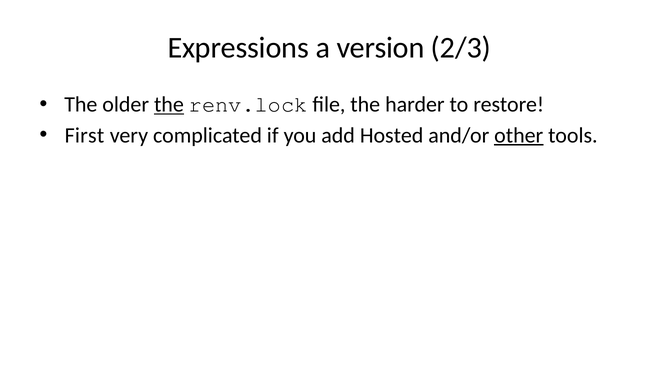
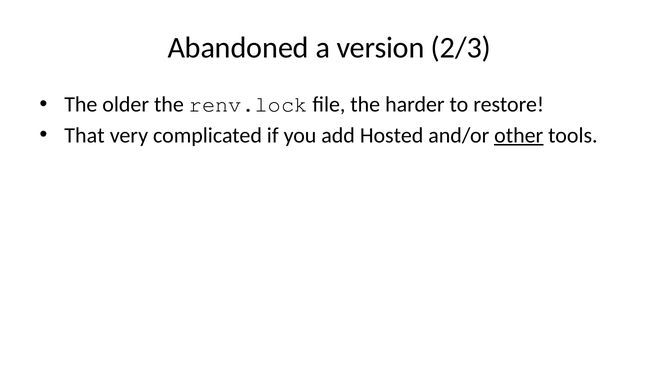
Expressions: Expressions -> Abandoned
the at (169, 105) underline: present -> none
First: First -> That
